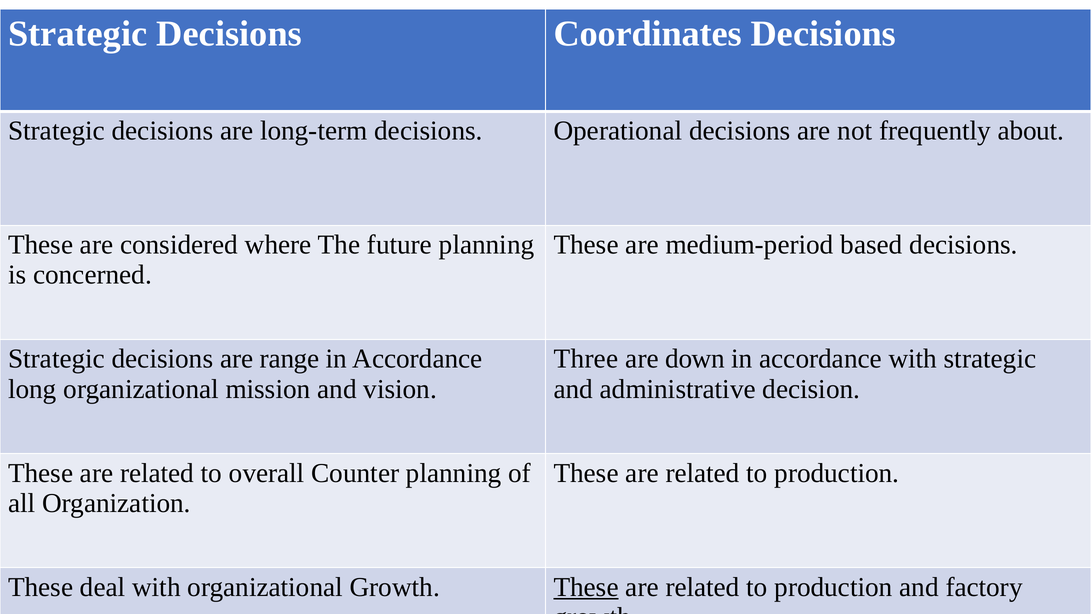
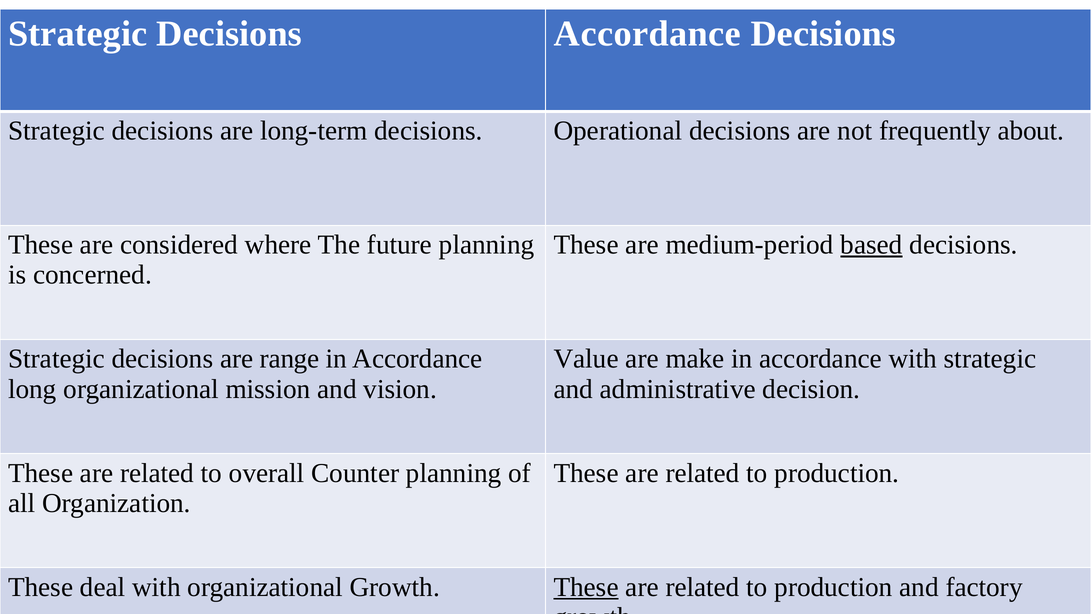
Decisions Coordinates: Coordinates -> Accordance
based underline: none -> present
Three: Three -> Value
down: down -> make
